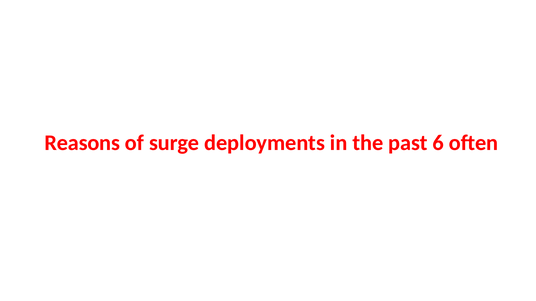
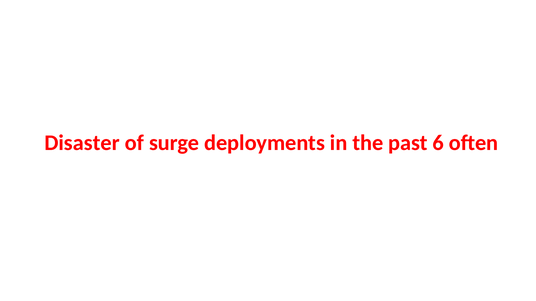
Reasons: Reasons -> Disaster
